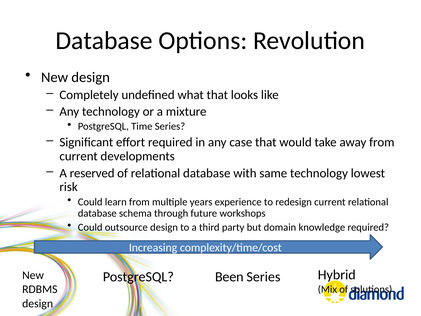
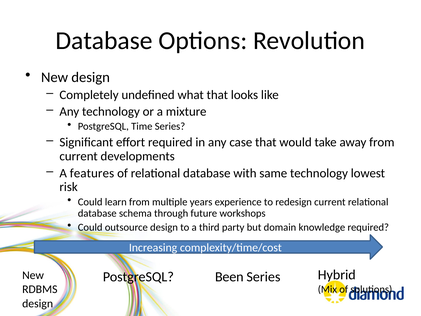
reserved: reserved -> features
